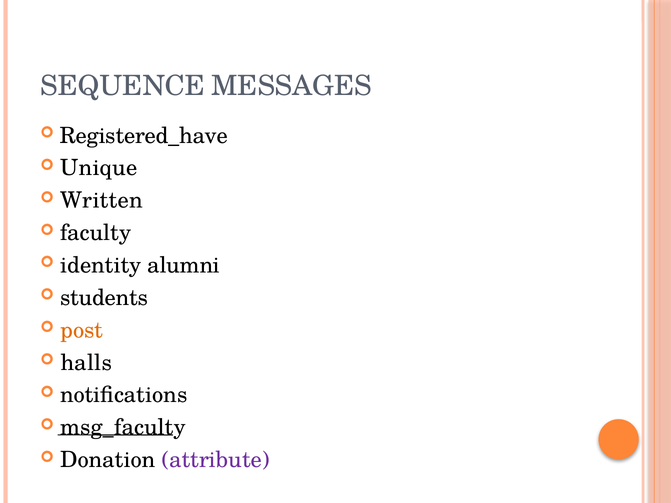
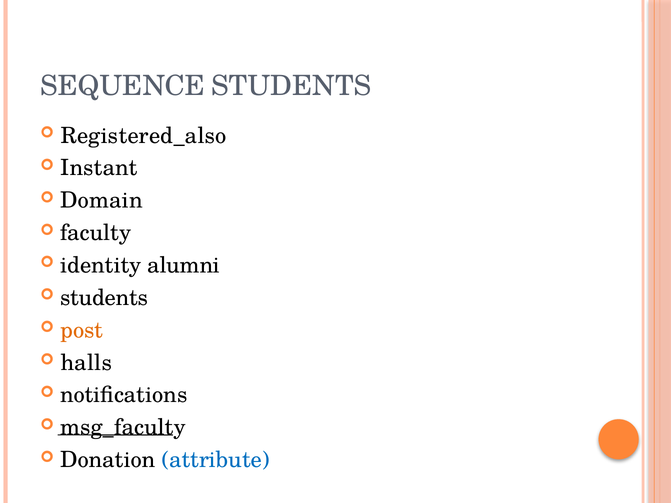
SEQUENCE MESSAGES: MESSAGES -> STUDENTS
Registered_have: Registered_have -> Registered_also
Unique: Unique -> Instant
Written: Written -> Domain
attribute colour: purple -> blue
